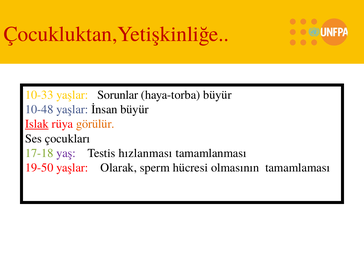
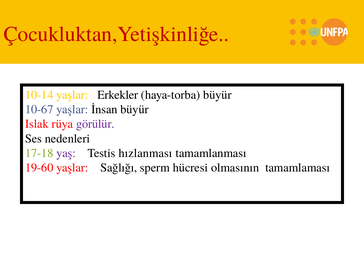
10-33: 10-33 -> 10-14
Sorunlar: Sorunlar -> Erkekler
10-48: 10-48 -> 10-67
Islak underline: present -> none
görülür colour: orange -> purple
çocukları: çocukları -> nedenleri
19-50: 19-50 -> 19-60
Olarak: Olarak -> Sağlığı
